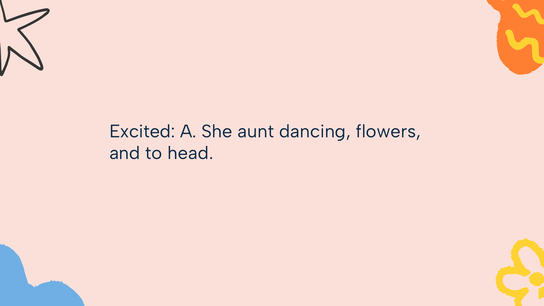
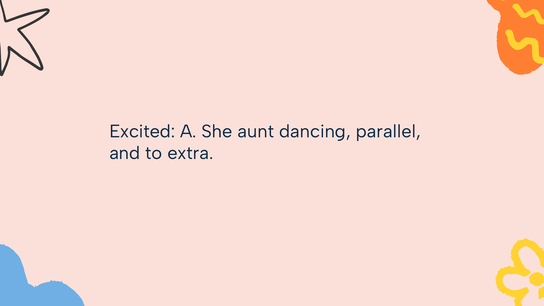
flowers: flowers -> parallel
head: head -> extra
